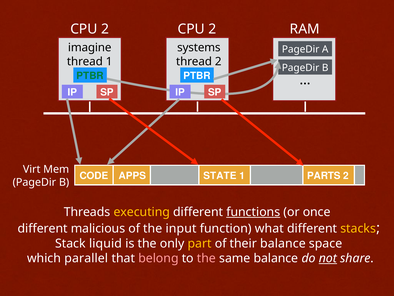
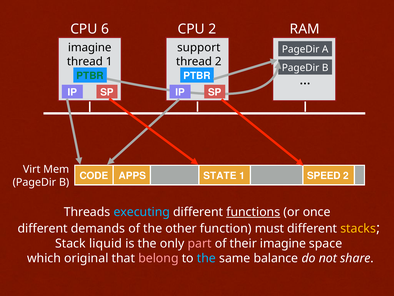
2 at (105, 29): 2 -> 6
systems: systems -> support
PARTS: PARTS -> SPEED
executing colour: yellow -> light blue
malicious: malicious -> demands
input: input -> other
what: what -> must
part colour: yellow -> pink
their balance: balance -> imagine
parallel: parallel -> original
the at (206, 258) colour: pink -> light blue
not underline: present -> none
